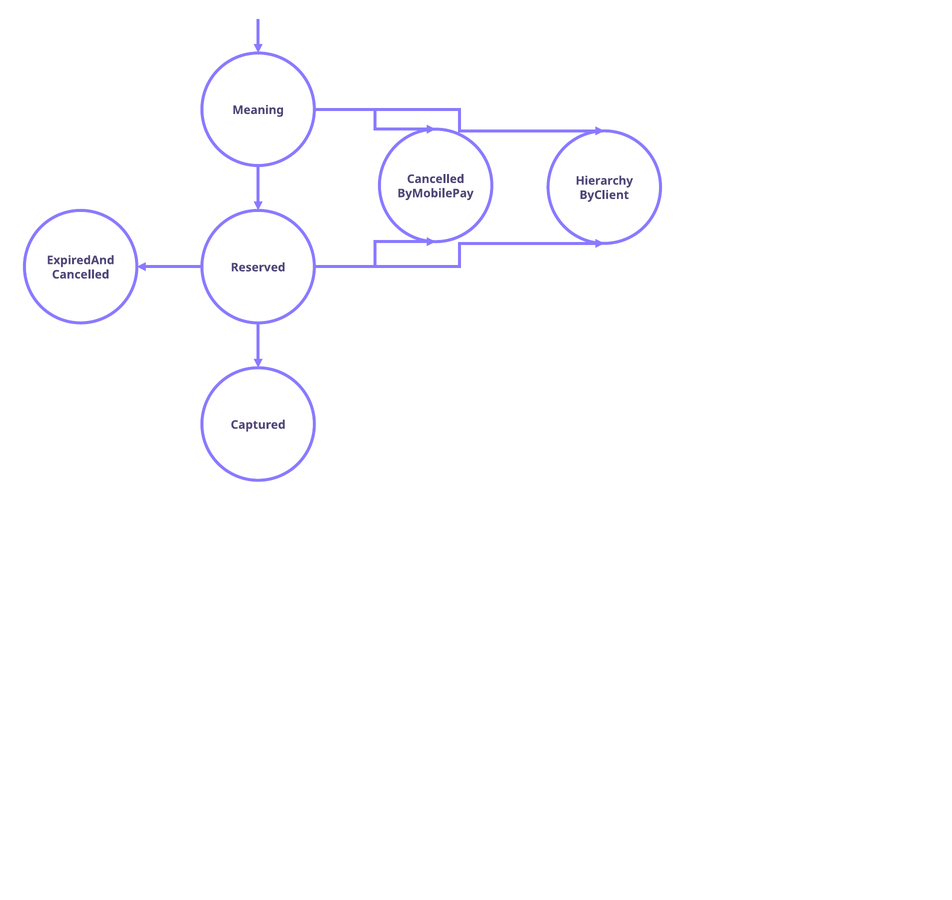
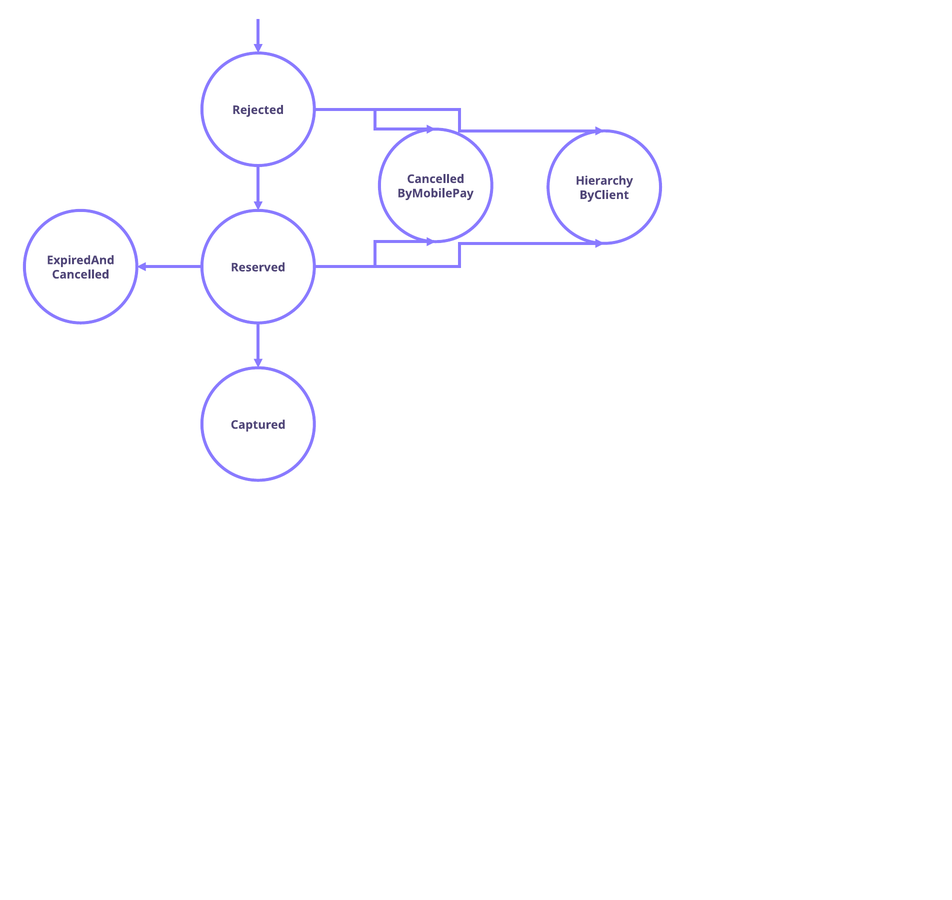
Meaning: Meaning -> Rejected
